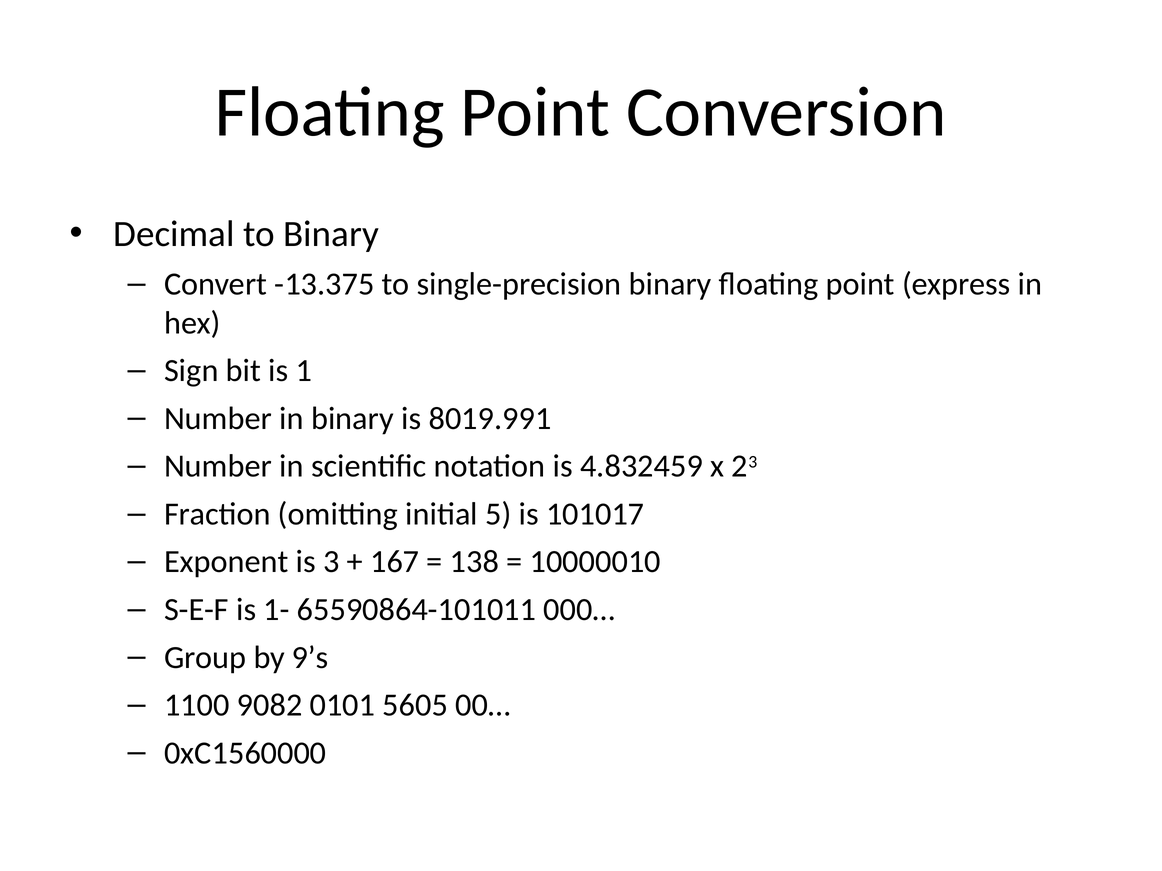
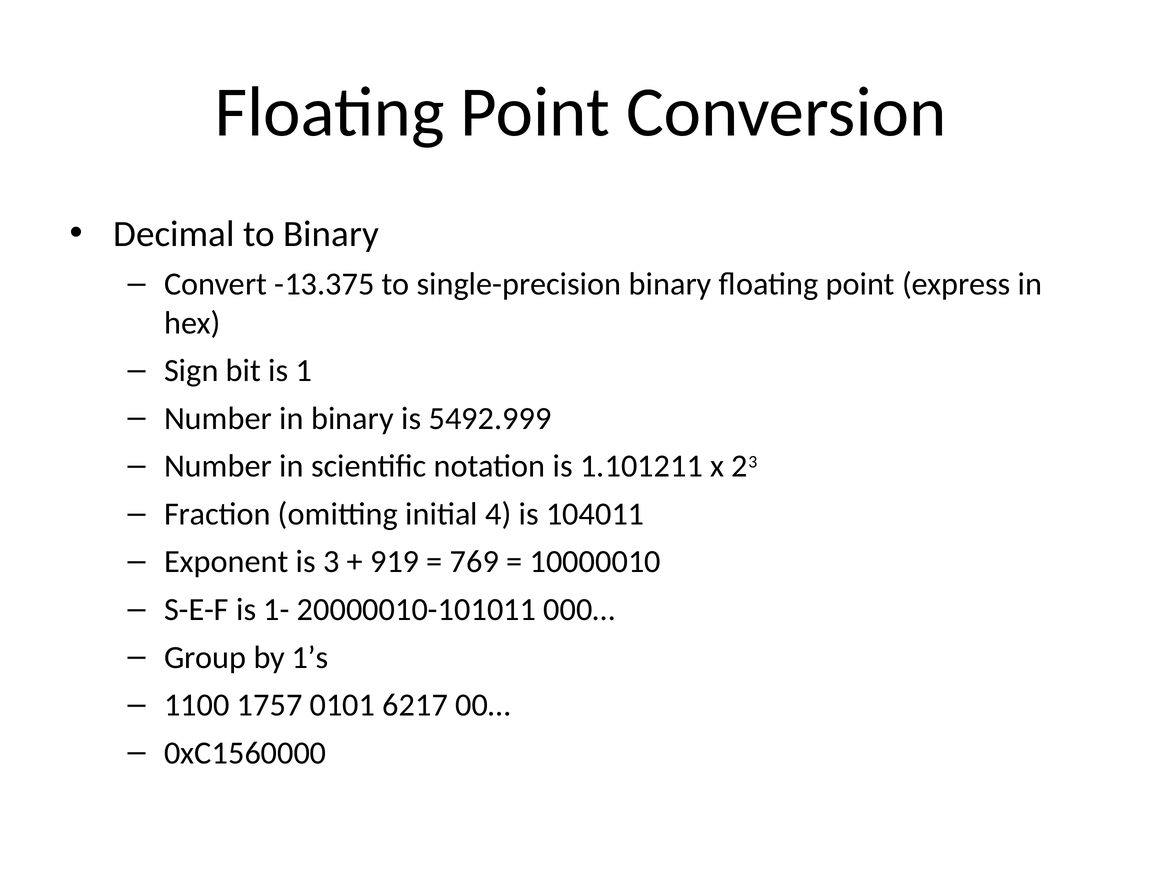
8019.991: 8019.991 -> 5492.999
4.832459: 4.832459 -> 1.101211
5: 5 -> 4
101017: 101017 -> 104011
167: 167 -> 919
138: 138 -> 769
65590864-101011: 65590864-101011 -> 20000010-101011
9’s: 9’s -> 1’s
9082: 9082 -> 1757
5605: 5605 -> 6217
